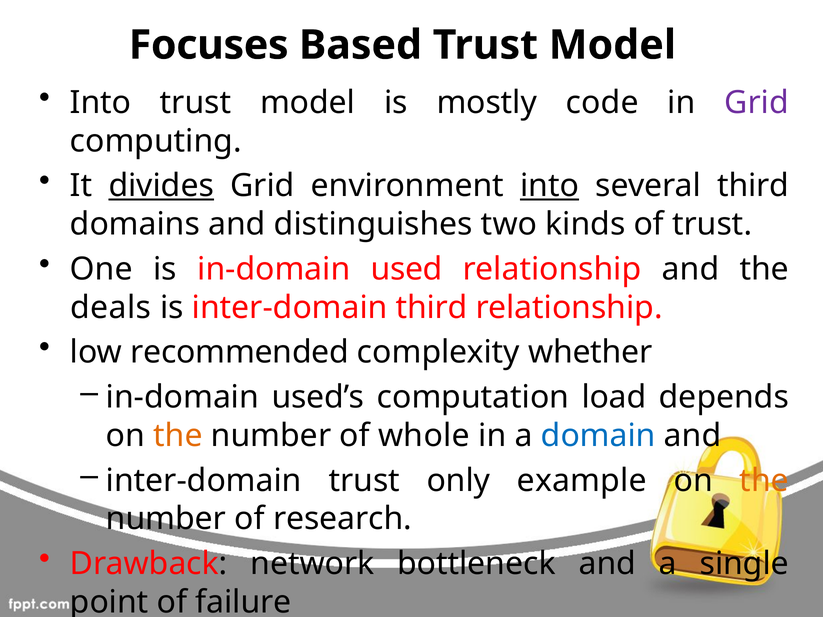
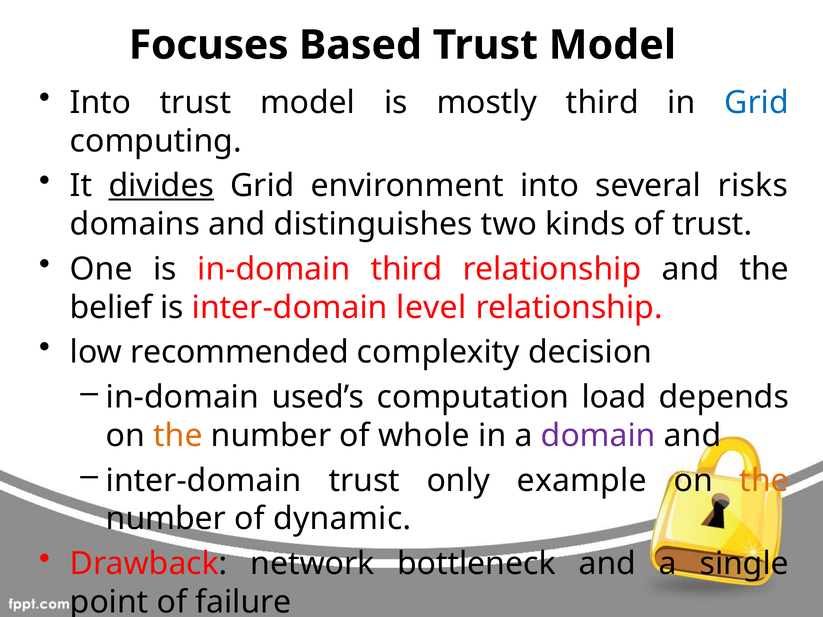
mostly code: code -> third
Grid at (757, 103) colour: purple -> blue
into at (550, 186) underline: present -> none
several third: third -> risks
in-domain used: used -> third
deals: deals -> belief
inter-domain third: third -> level
whether: whether -> decision
domain colour: blue -> purple
research: research -> dynamic
